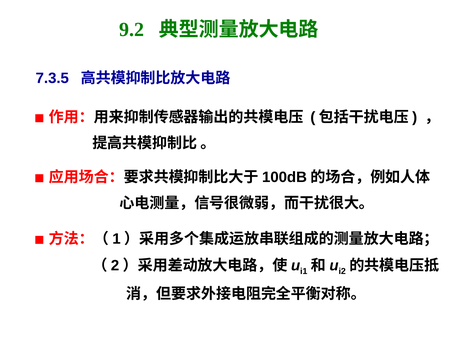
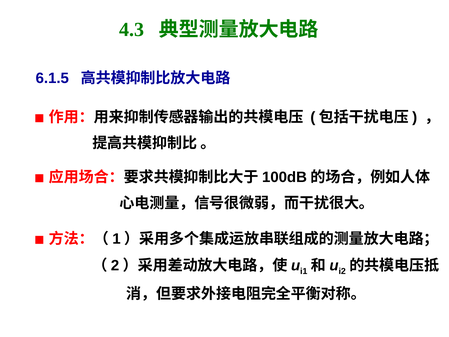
9.2: 9.2 -> 4.3
7.3.5: 7.3.5 -> 6.1.5
